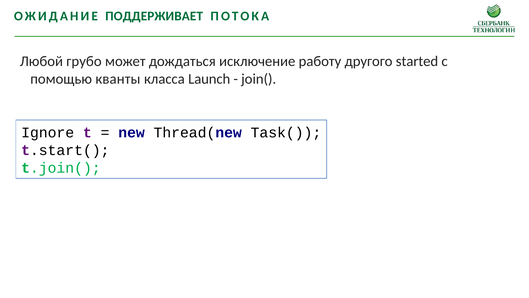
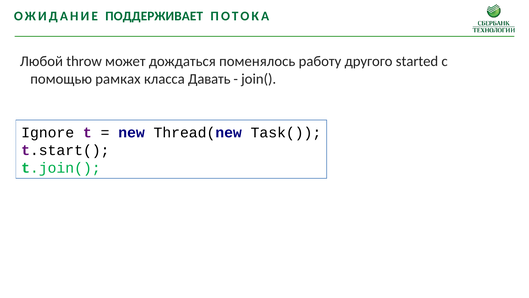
грубо: грубо -> throw
исключение: исключение -> поменялось
кванты: кванты -> рамках
Launch: Launch -> Давать
